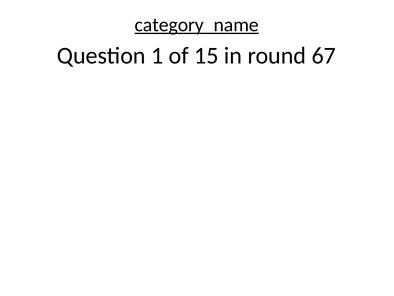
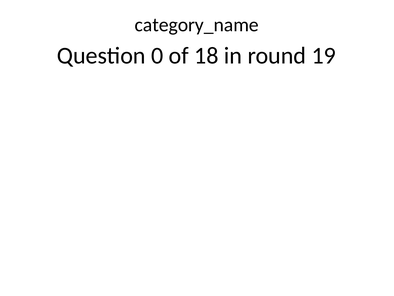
category_name underline: present -> none
1: 1 -> 0
15: 15 -> 18
67: 67 -> 19
